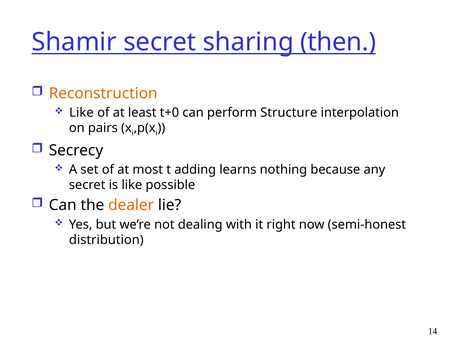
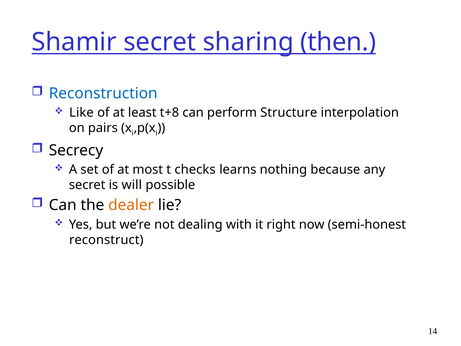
Reconstruction colour: orange -> blue
t+0: t+0 -> t+8
adding: adding -> checks
is like: like -> will
distribution: distribution -> reconstruct
